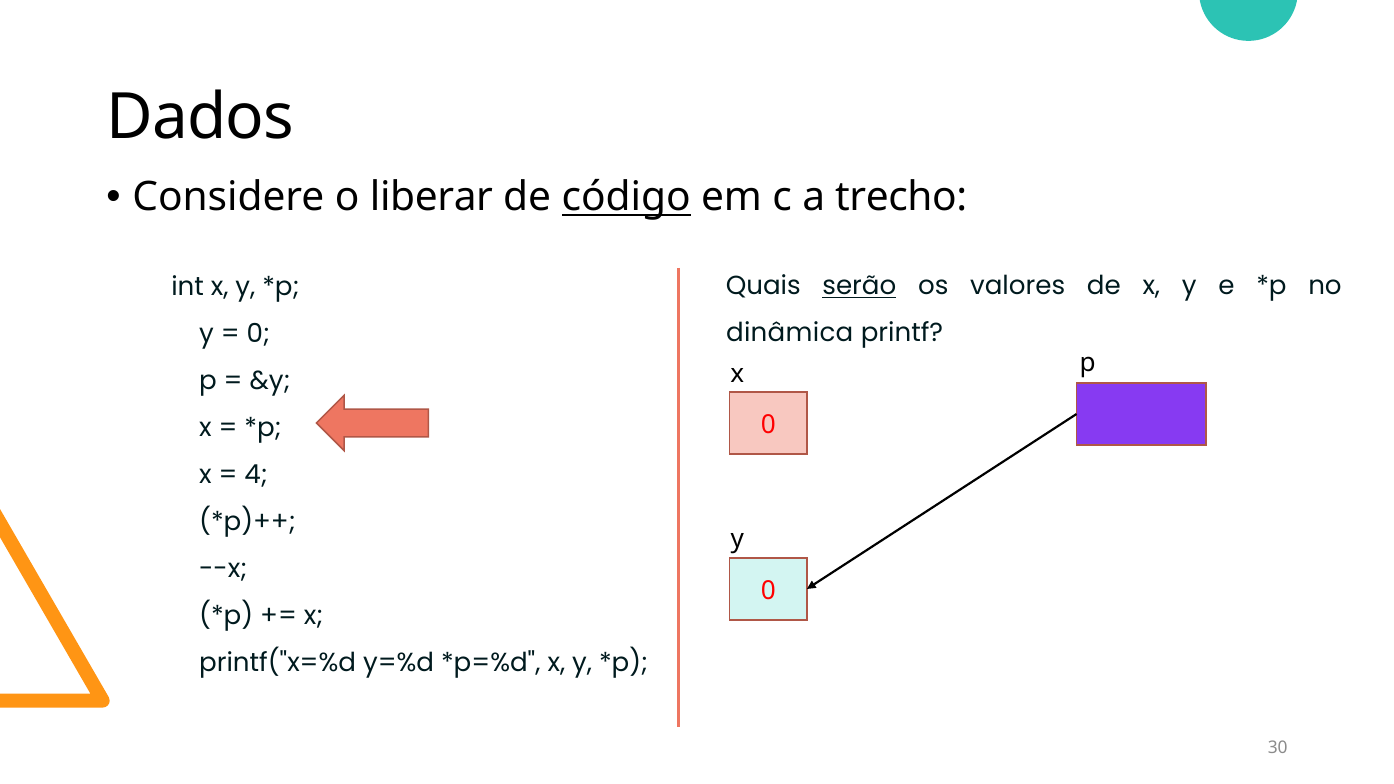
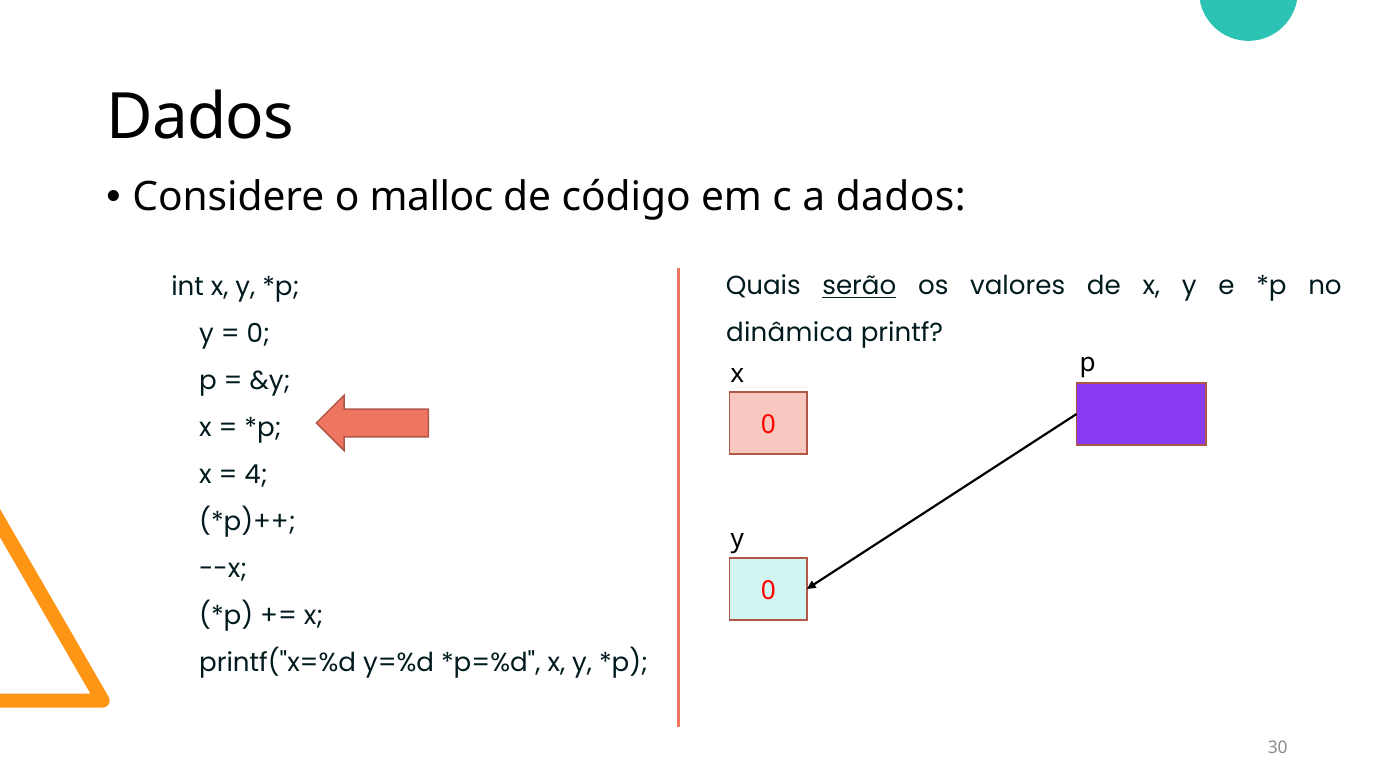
liberar: liberar -> malloc
código underline: present -> none
a trecho: trecho -> dados
